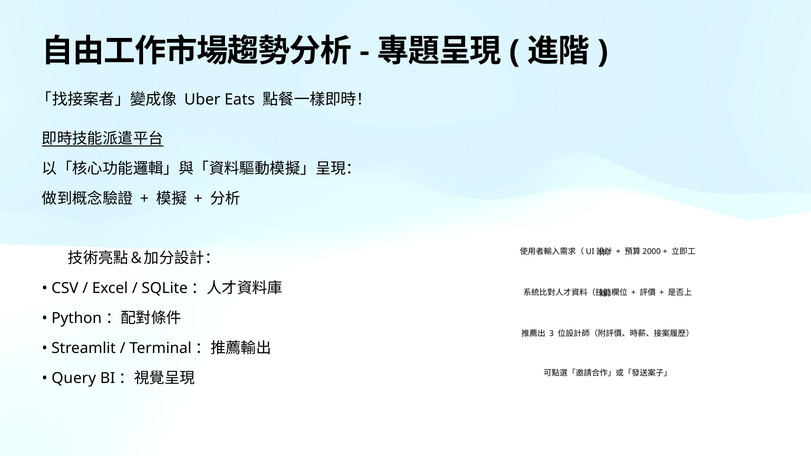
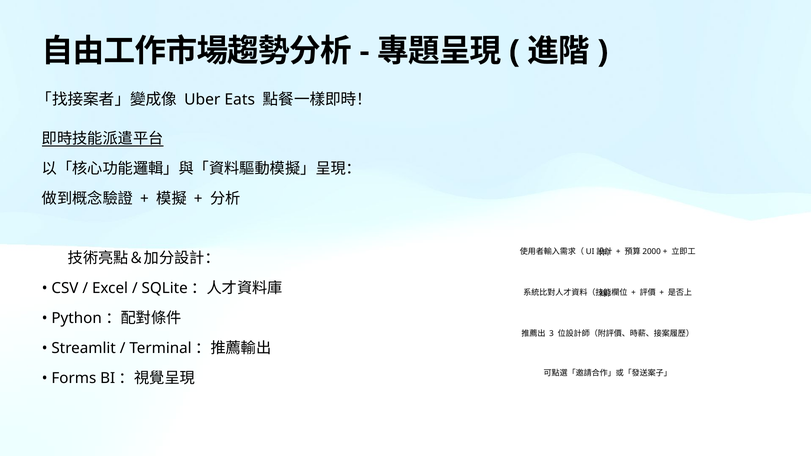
Query: Query -> Forms
